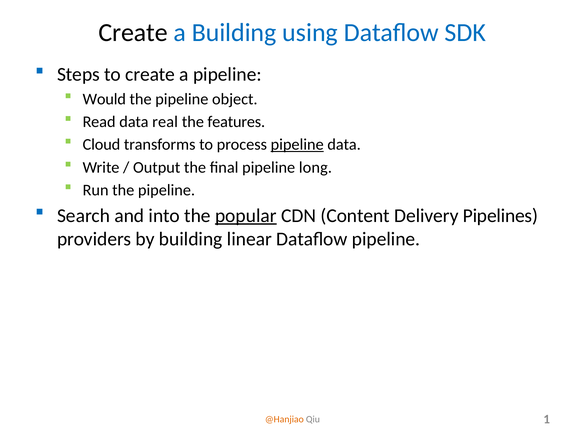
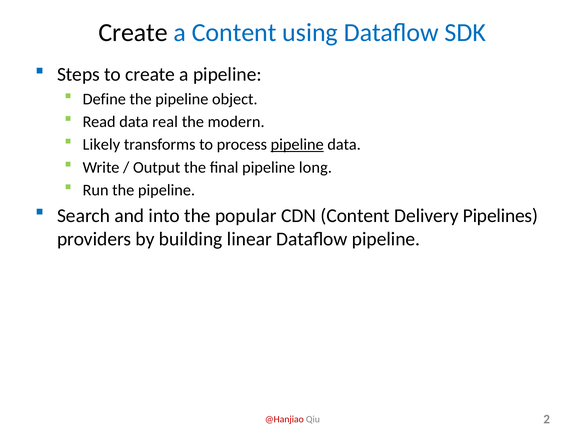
a Building: Building -> Content
Would: Would -> Define
features: features -> modern
Cloud: Cloud -> Likely
popular underline: present -> none
@Hanjiao colour: orange -> red
1: 1 -> 2
